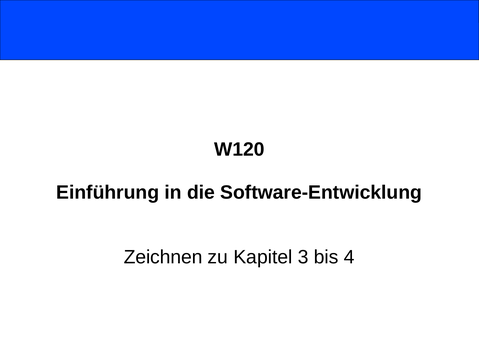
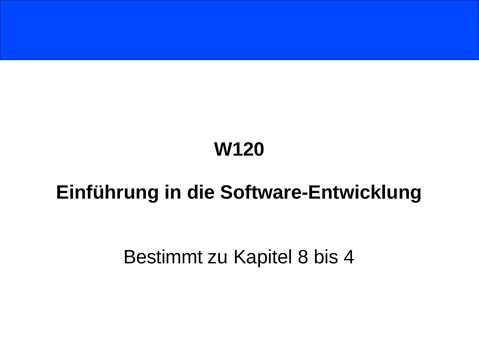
Zeichnen: Zeichnen -> Bestimmt
3: 3 -> 8
